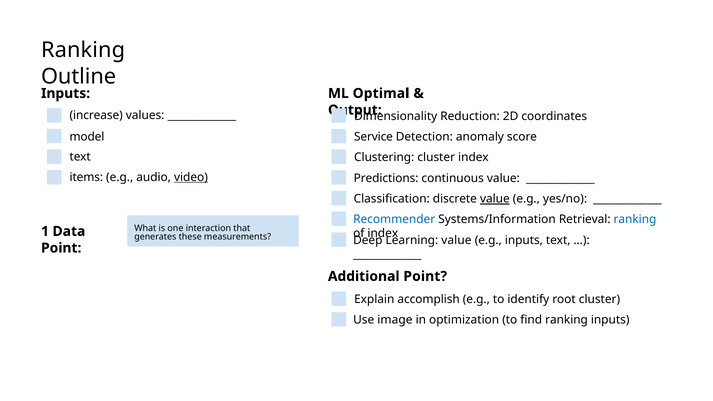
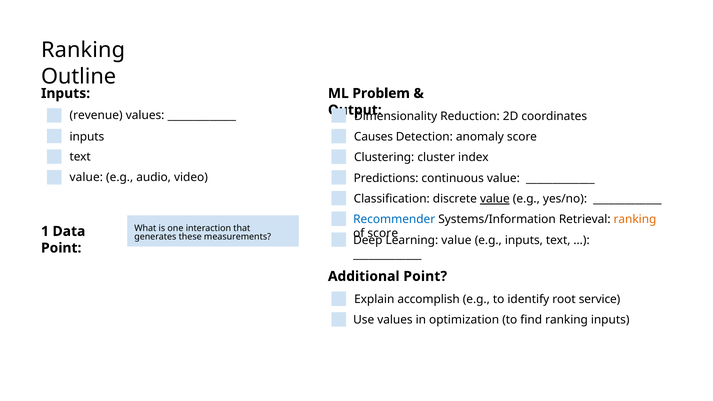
Optimal: Optimal -> Problem
increase: increase -> revenue
model at (87, 137): model -> inputs
Service: Service -> Causes
items at (86, 177): items -> value
video underline: present -> none
ranking at (635, 219) colour: blue -> orange
index at (383, 233): index -> score
root cluster: cluster -> service
Use image: image -> values
